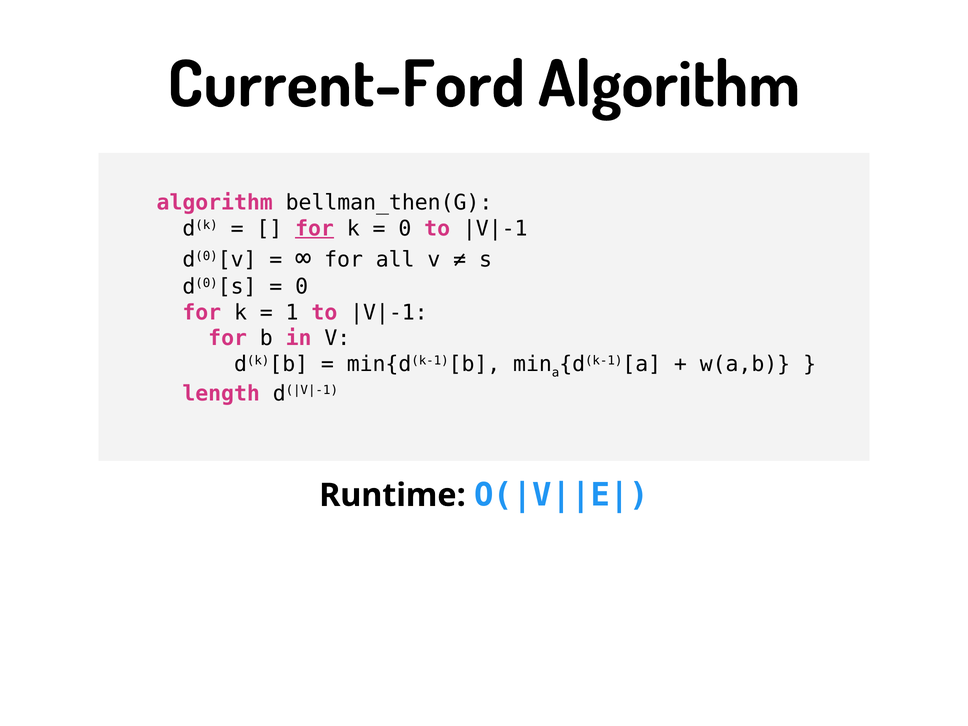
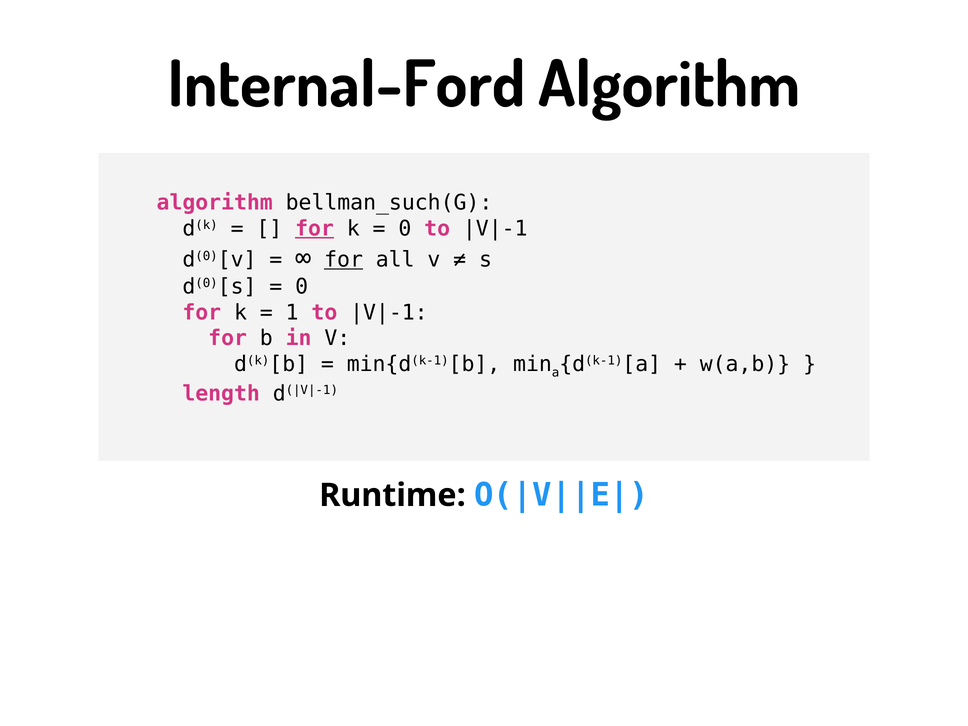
Current-Ford: Current-Ford -> Internal-Ford
bellman_then(G: bellman_then(G -> bellman_such(G
for at (344, 260) underline: none -> present
